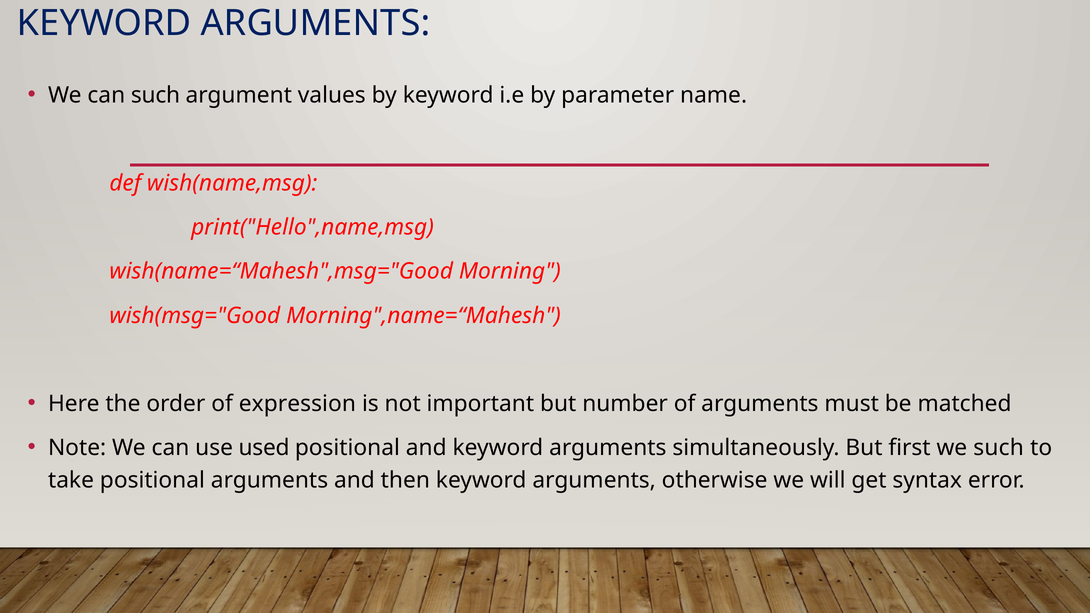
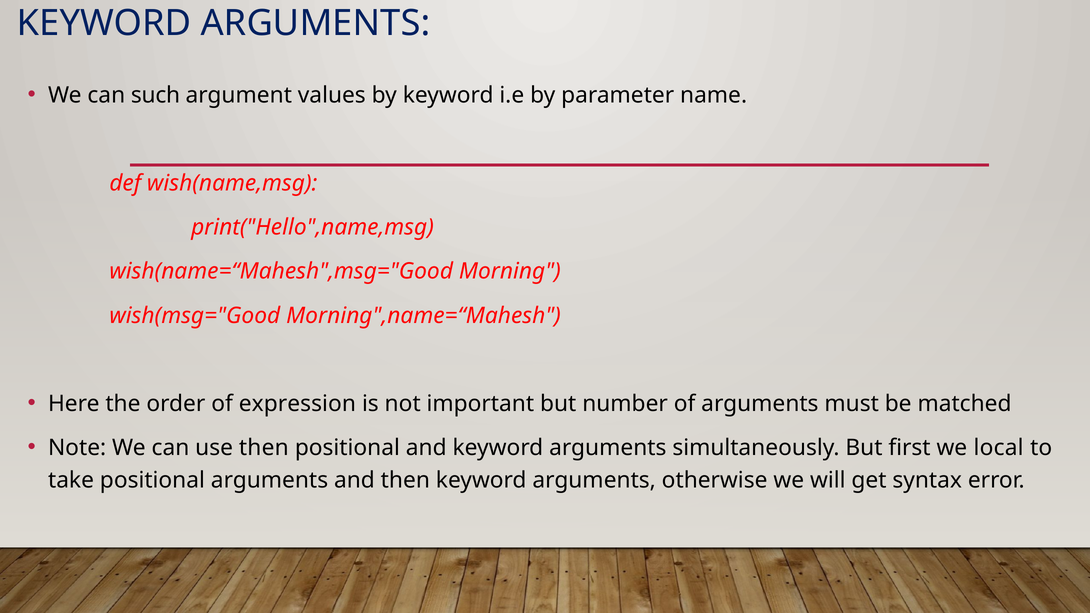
use used: used -> then
we such: such -> local
